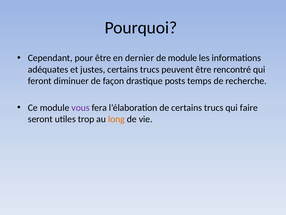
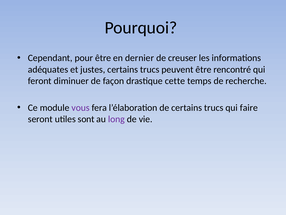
de module: module -> creuser
posts: posts -> cette
trop: trop -> sont
long colour: orange -> purple
